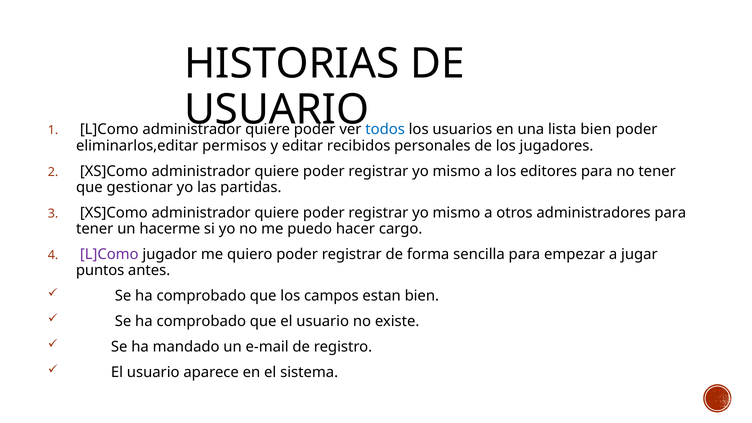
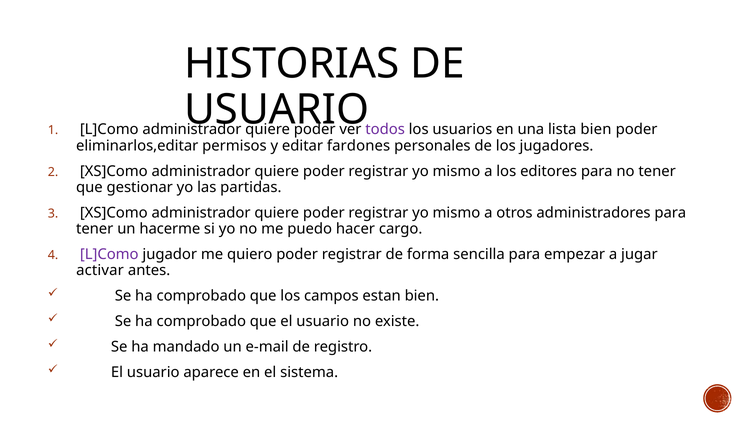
todos colour: blue -> purple
recibidos: recibidos -> fardones
puntos: puntos -> activar
